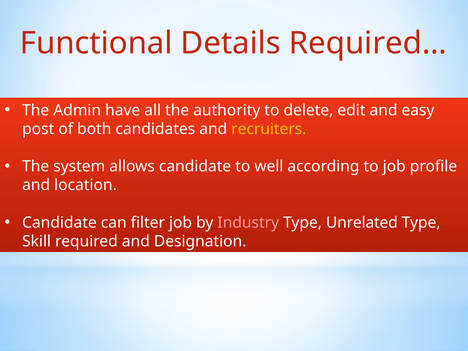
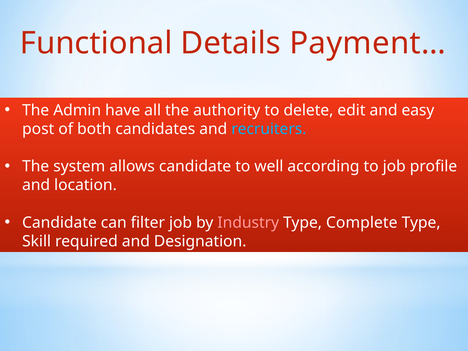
Required…: Required… -> Payment…
recruiters colour: yellow -> light blue
Unrelated: Unrelated -> Complete
